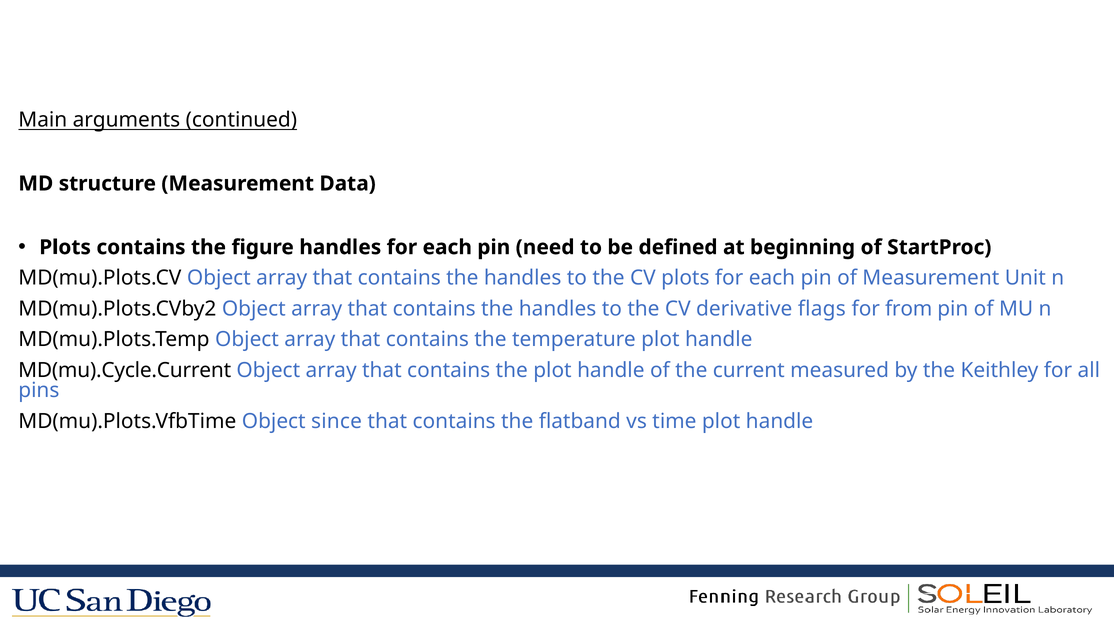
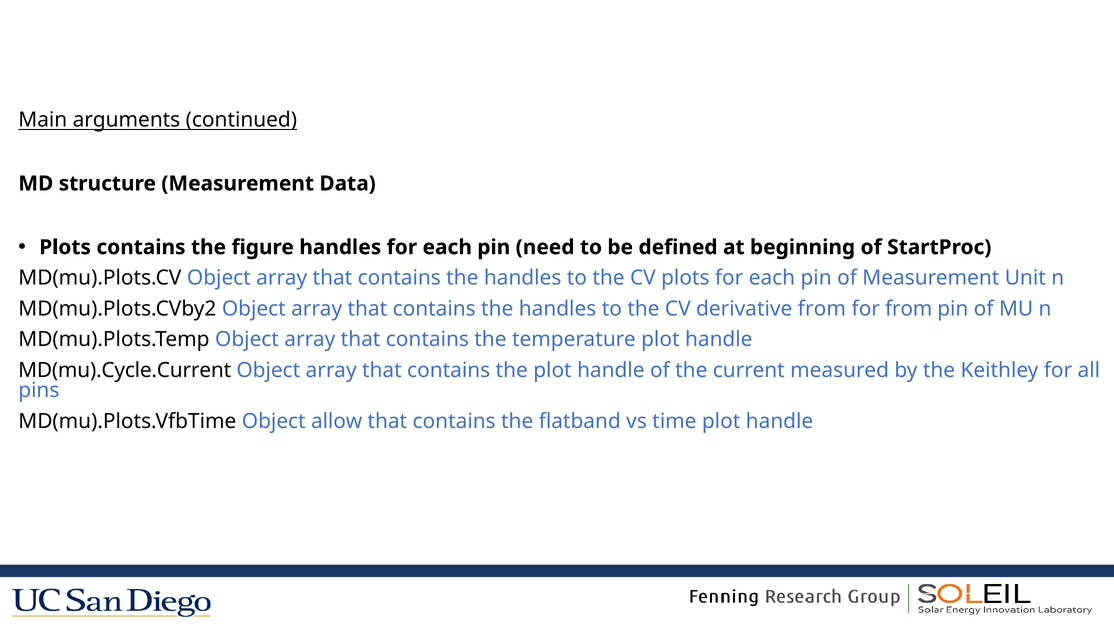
derivative flags: flags -> from
since: since -> allow
